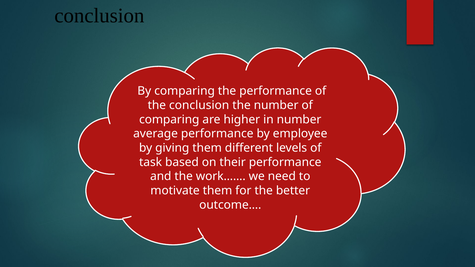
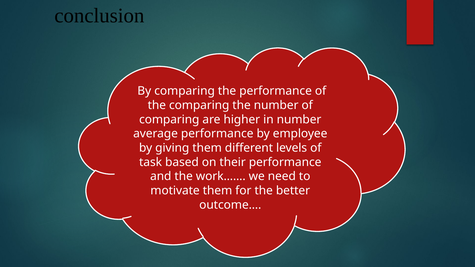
the conclusion: conclusion -> comparing
